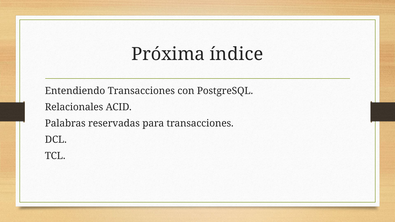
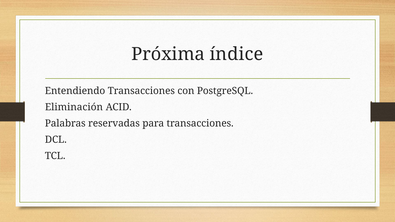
Relacionales: Relacionales -> Eliminación
